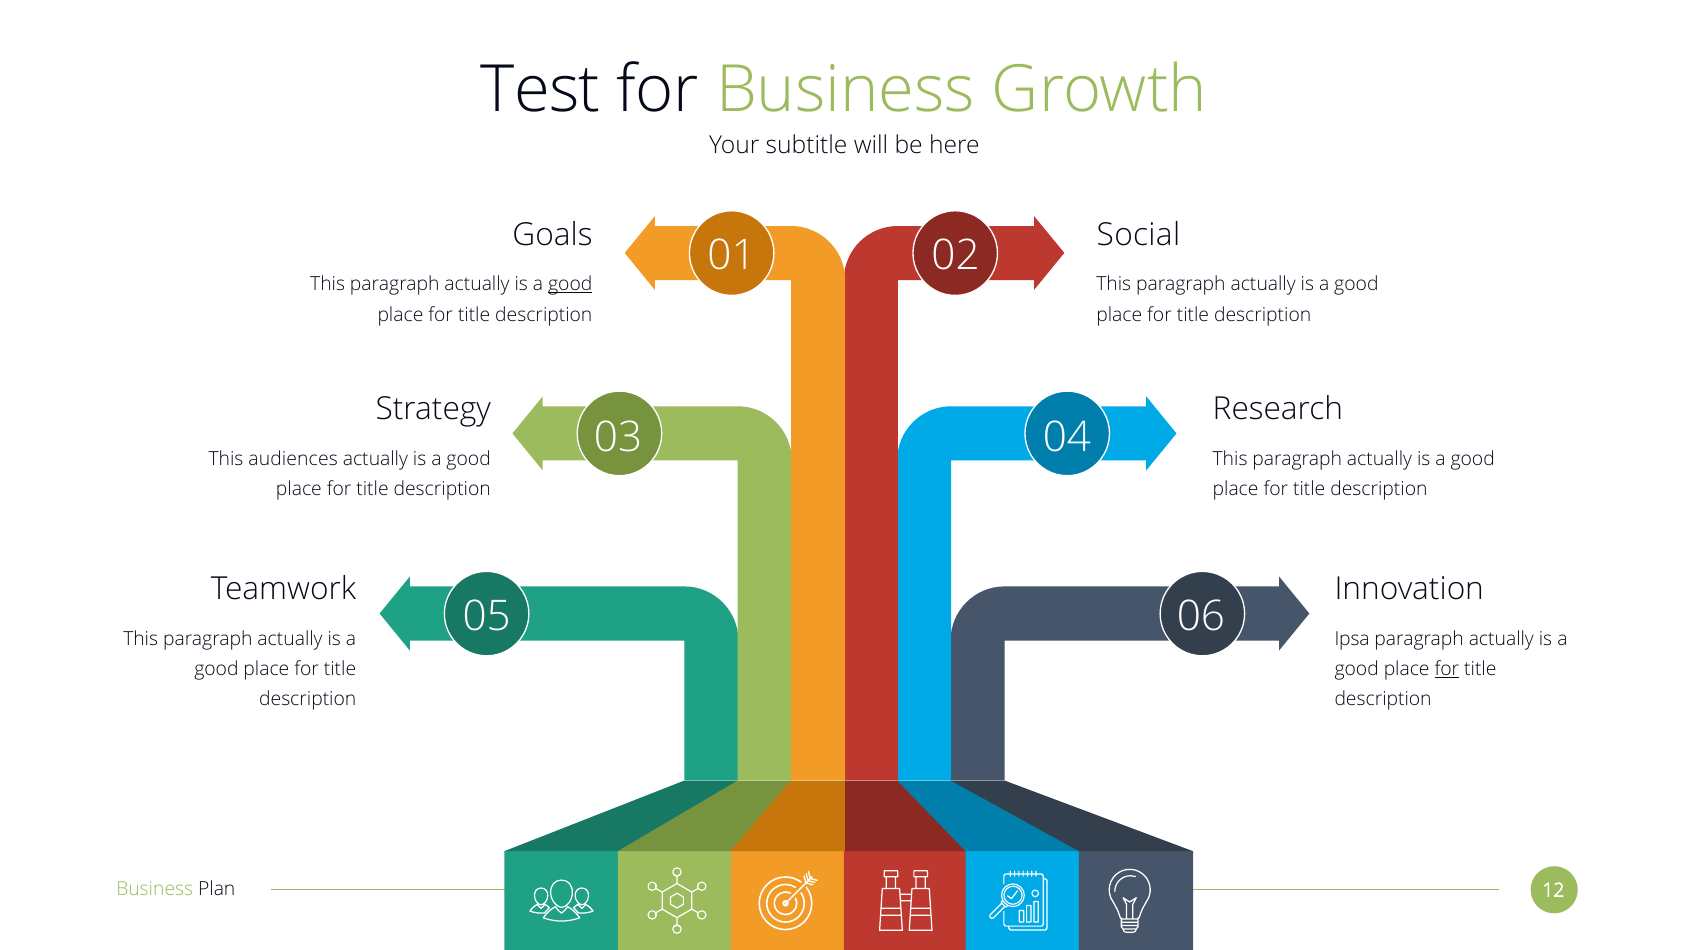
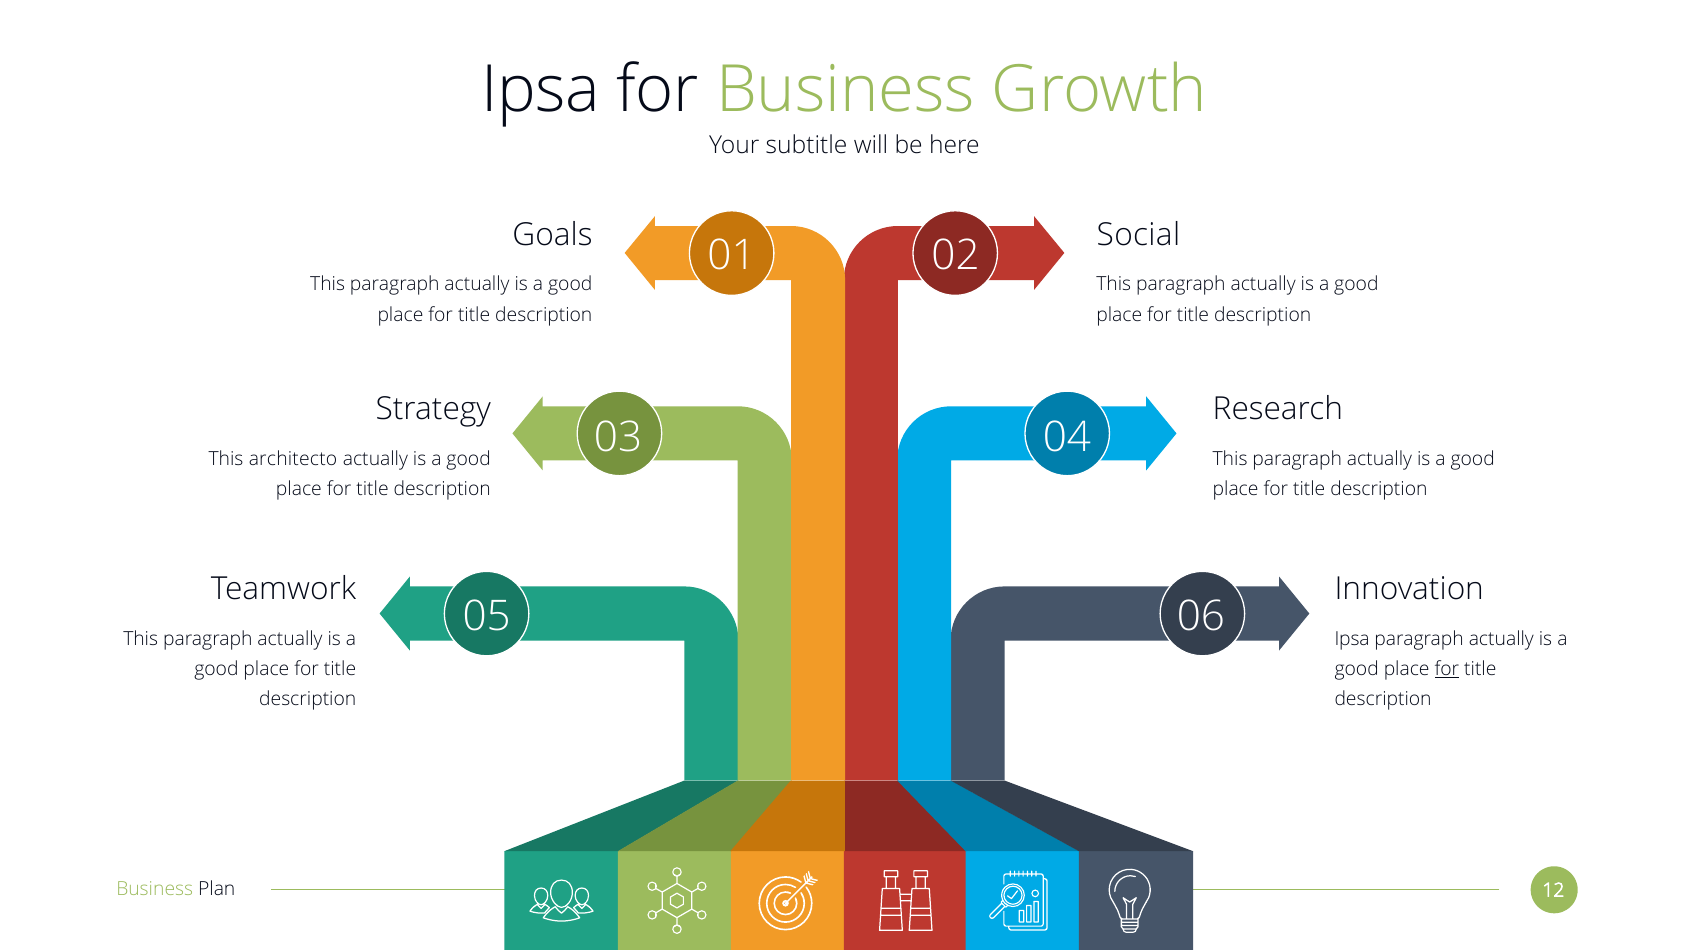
Test at (541, 90): Test -> Ipsa
good at (570, 284) underline: present -> none
audiences: audiences -> architecto
